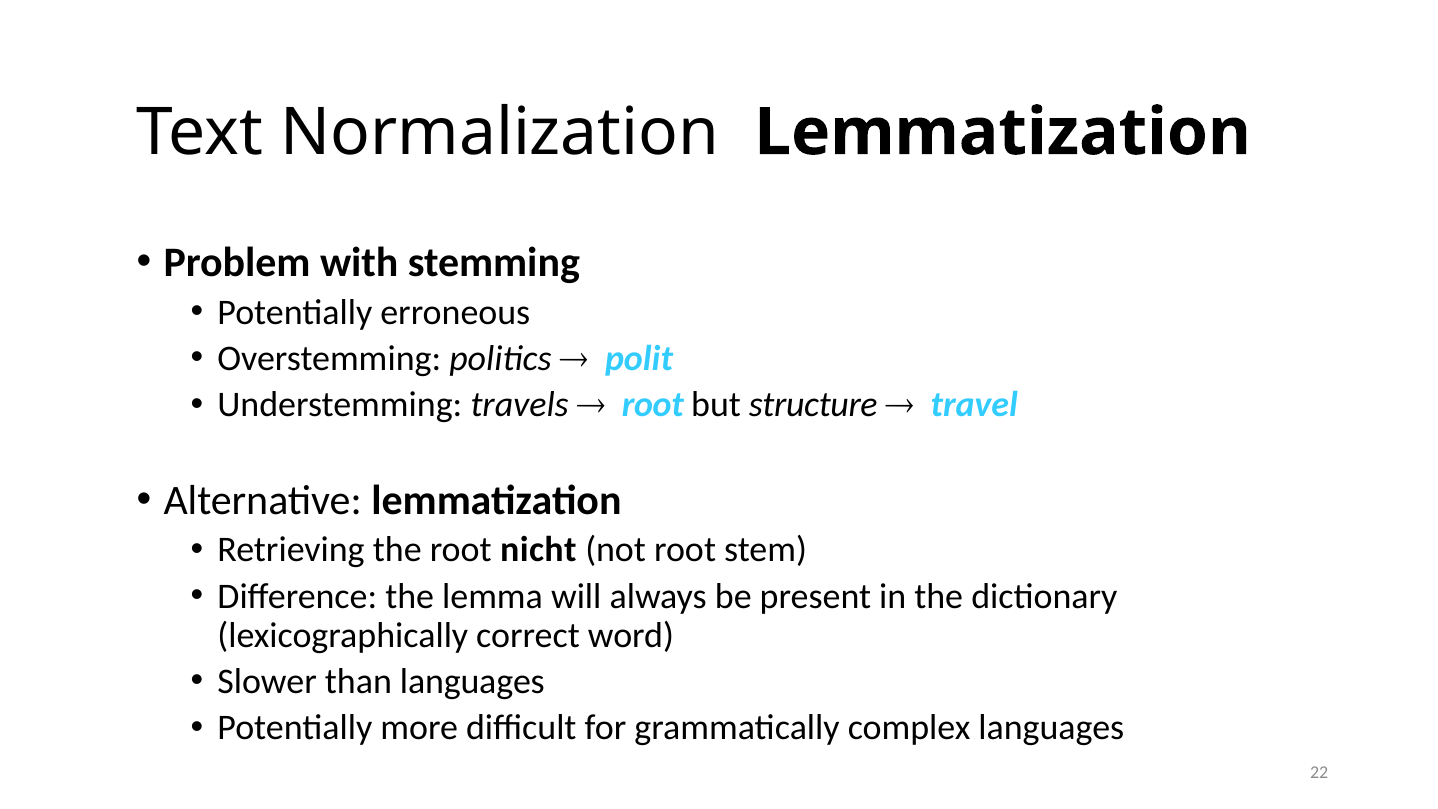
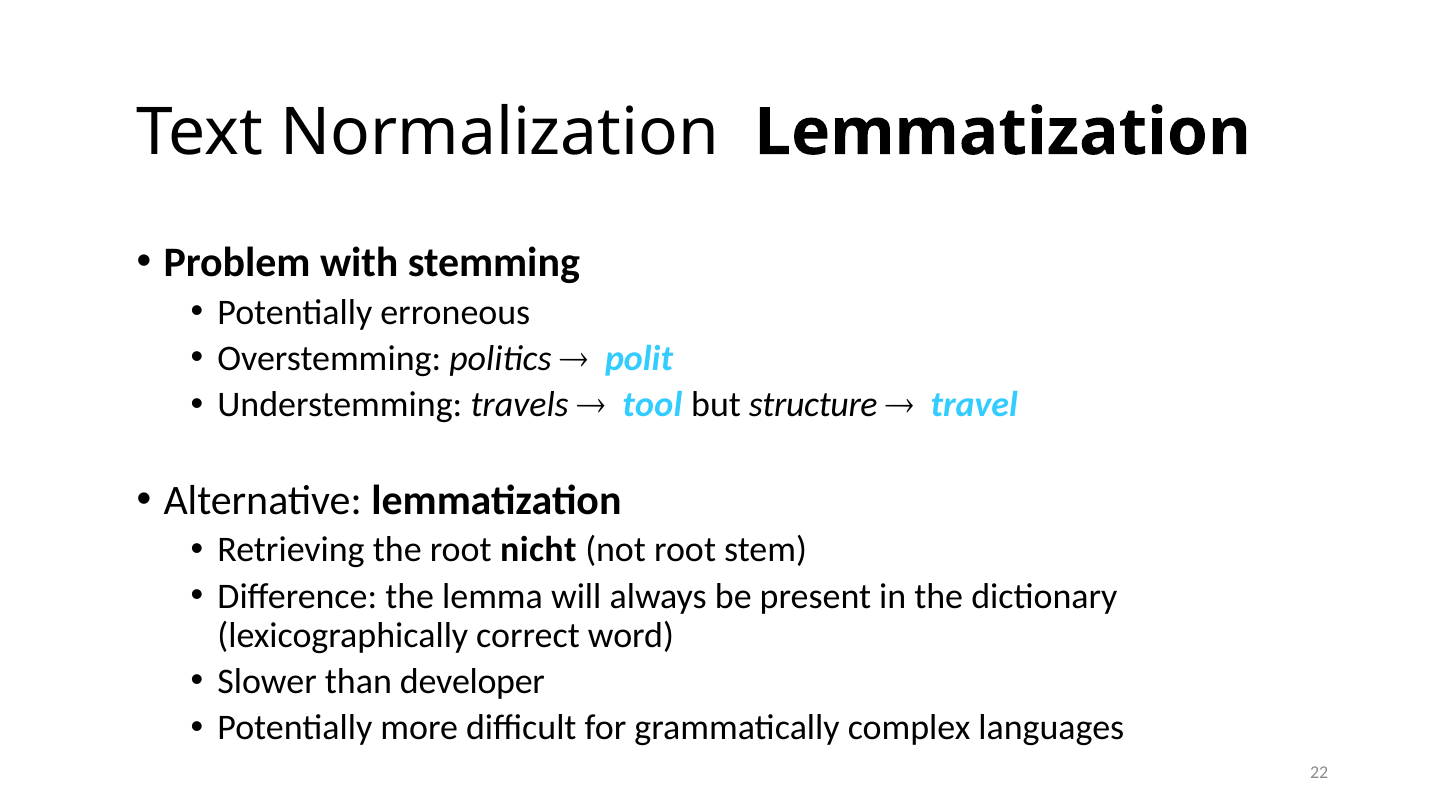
root at (653, 405): root -> tool
than languages: languages -> developer
